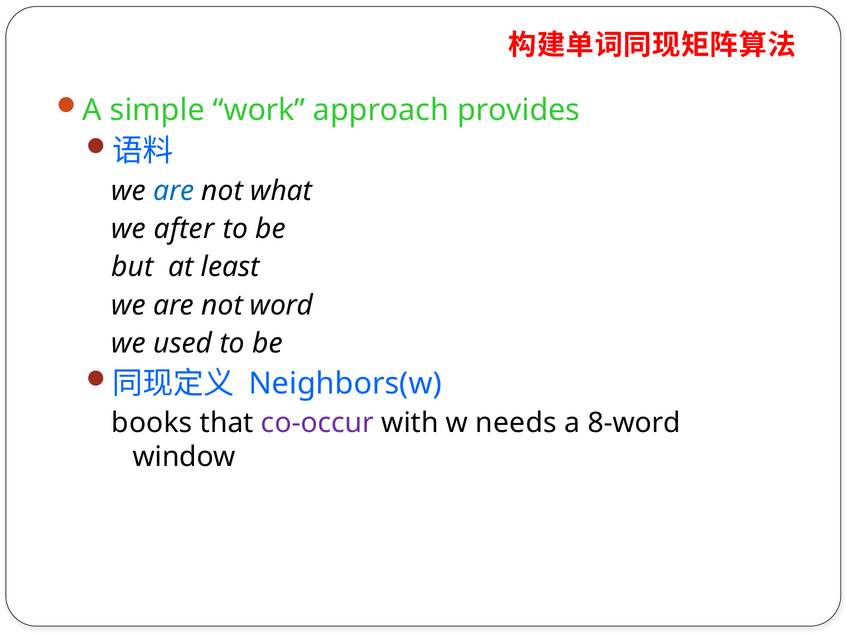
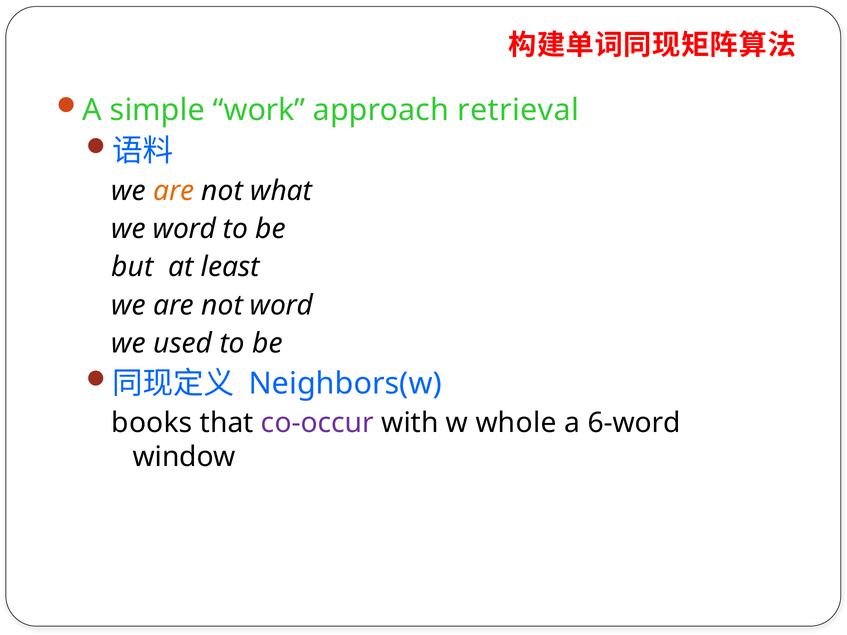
provides: provides -> retrieval
are at (174, 191) colour: blue -> orange
we after: after -> word
needs: needs -> whole
8-word: 8-word -> 6-word
